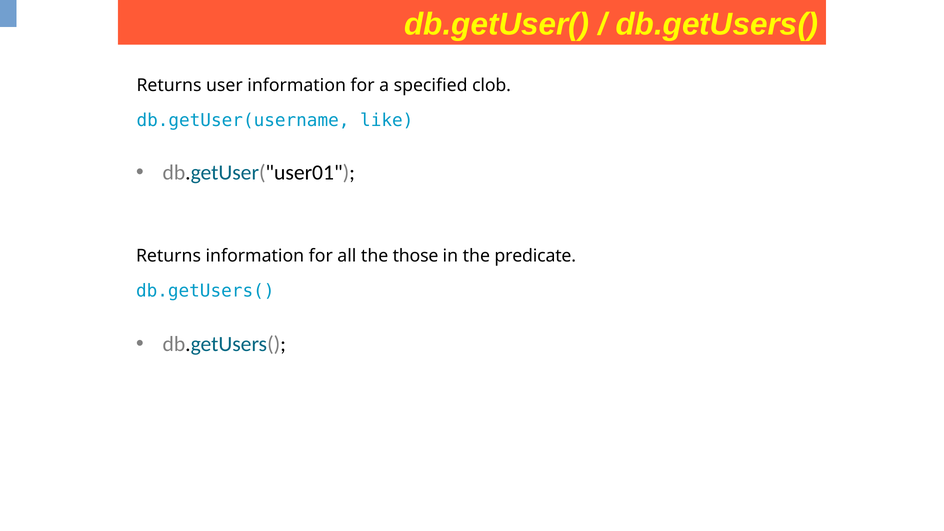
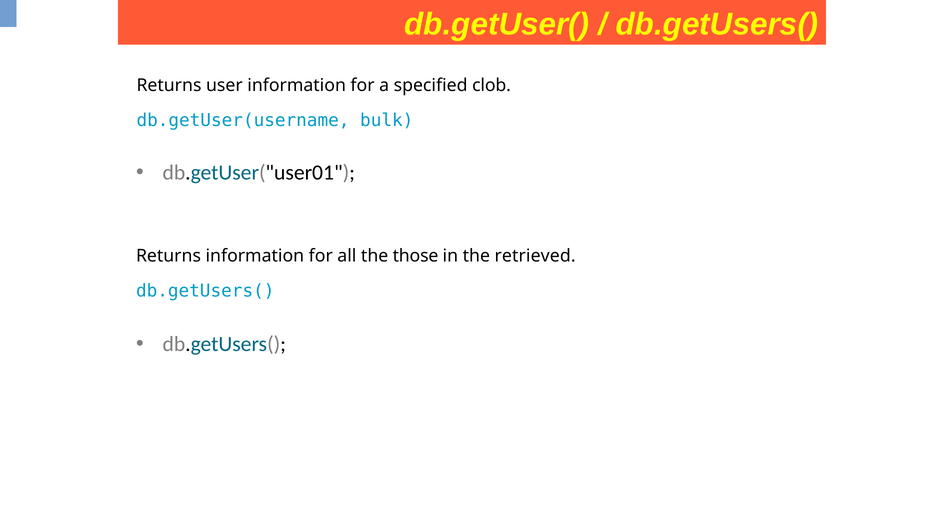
like: like -> bulk
predicate: predicate -> retrieved
